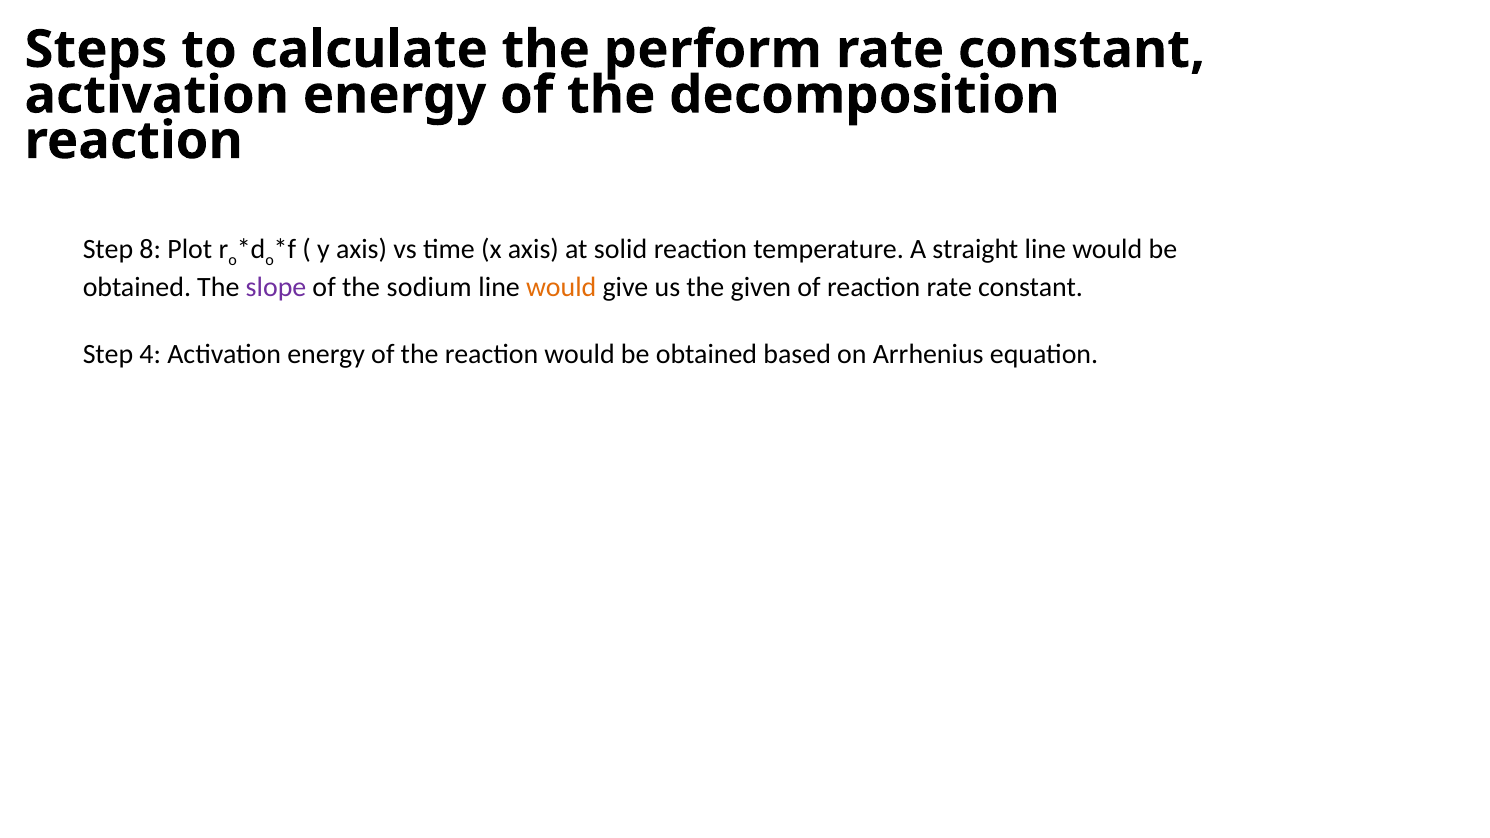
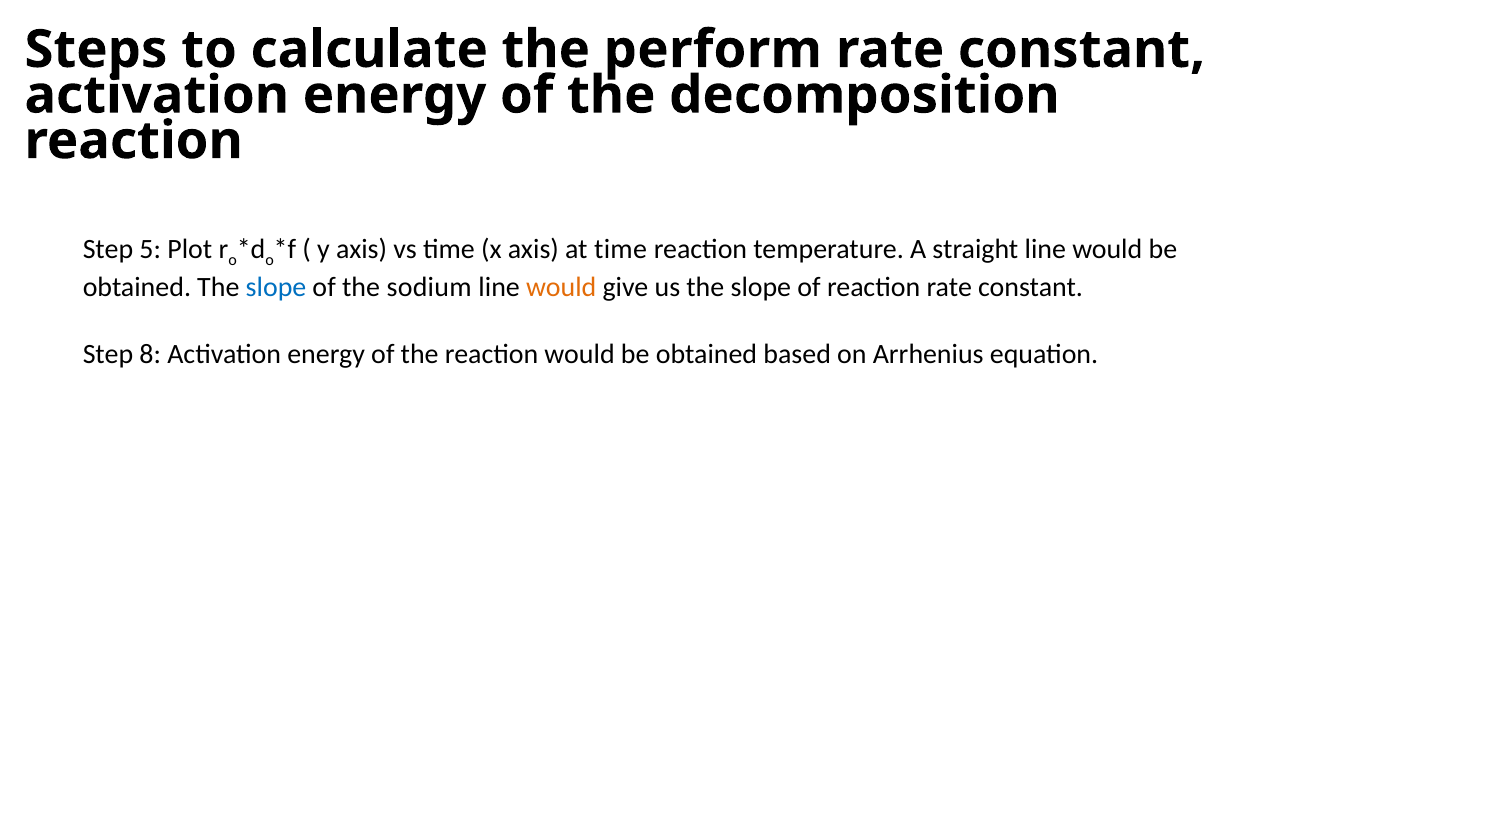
8: 8 -> 5
at solid: solid -> time
slope at (276, 287) colour: purple -> blue
us the given: given -> slope
4: 4 -> 8
